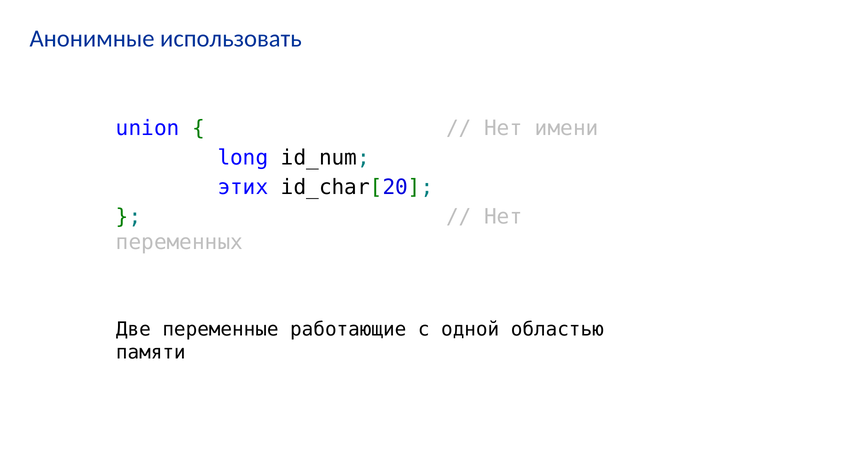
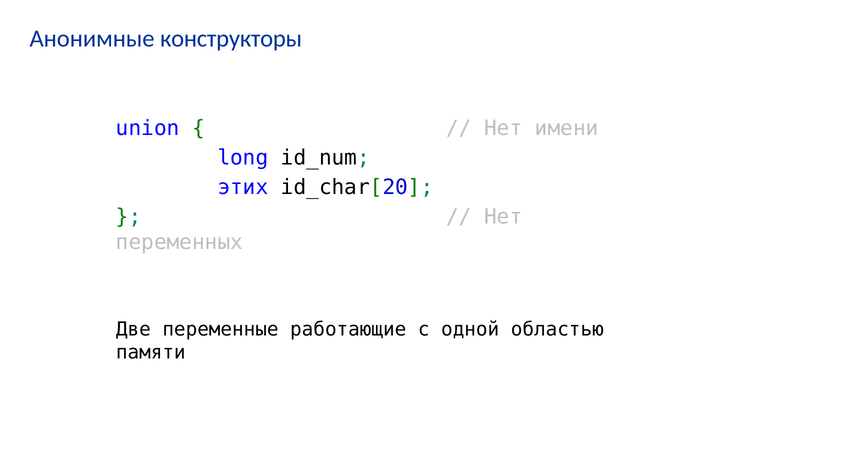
использовать: использовать -> конструкторы
